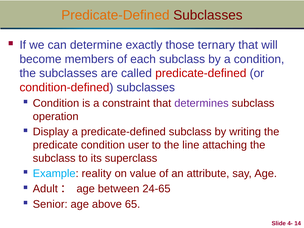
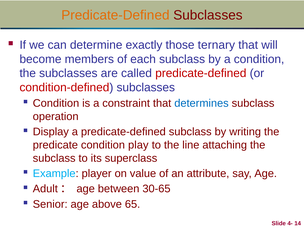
determines colour: purple -> blue
user: user -> play
reality: reality -> player
24-65: 24-65 -> 30-65
